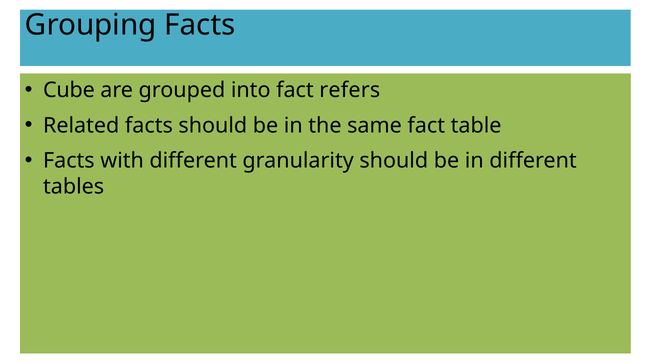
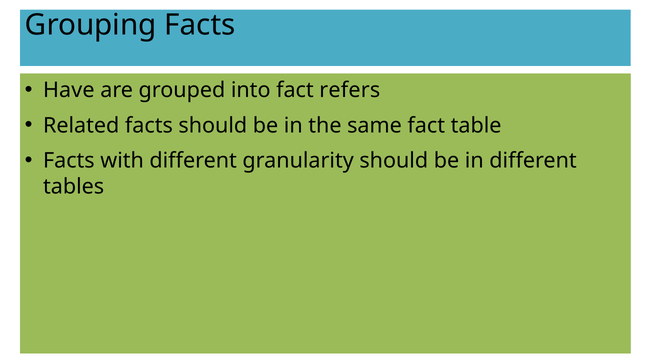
Cube: Cube -> Have
